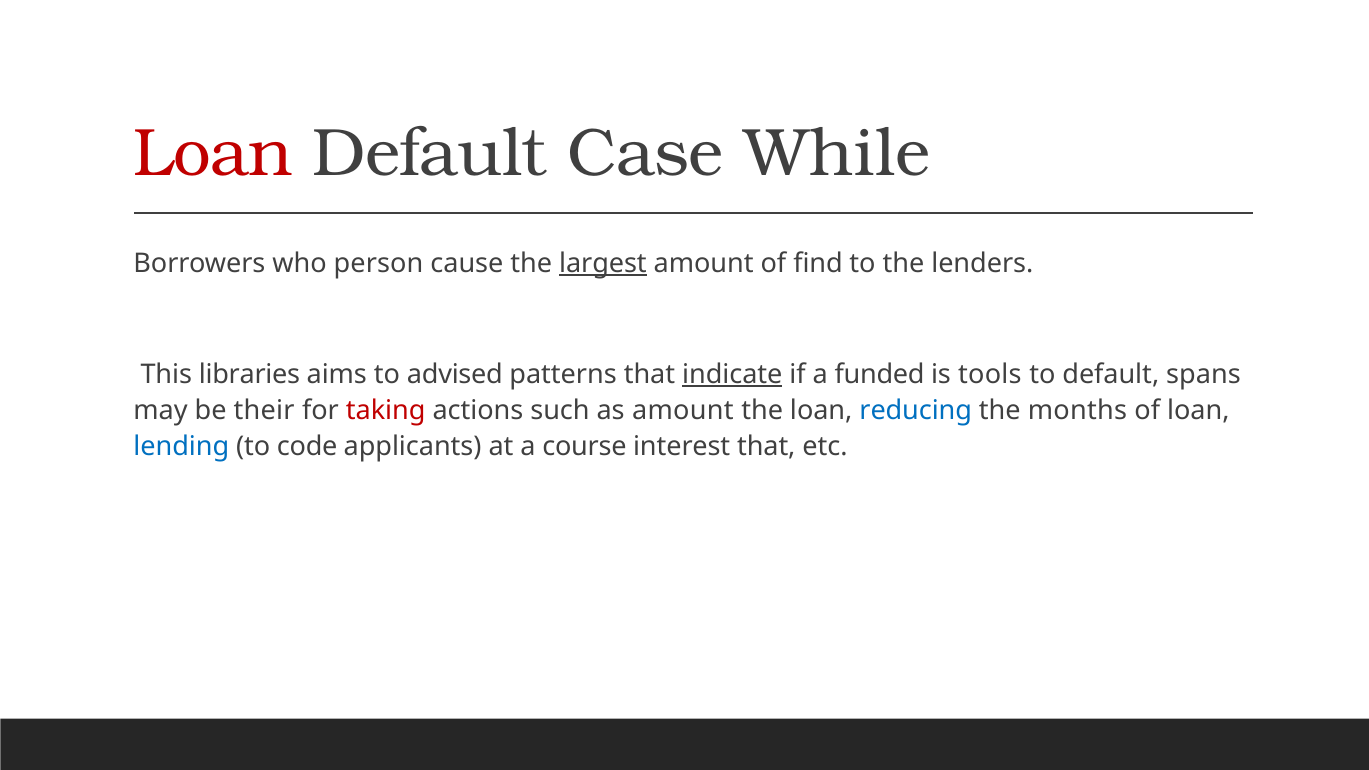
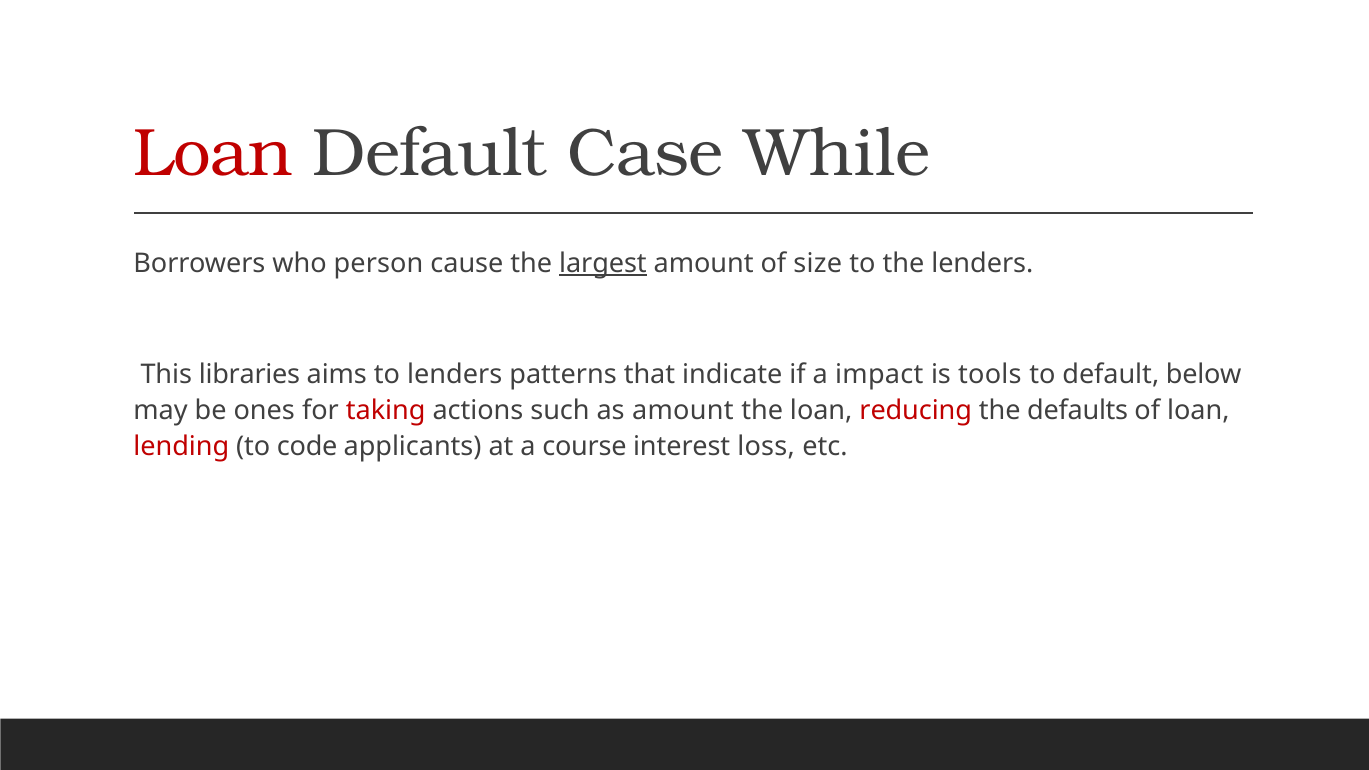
find: find -> size
to advised: advised -> lenders
indicate underline: present -> none
funded: funded -> impact
spans: spans -> below
their: their -> ones
reducing colour: blue -> red
months: months -> defaults
lending colour: blue -> red
interest that: that -> loss
